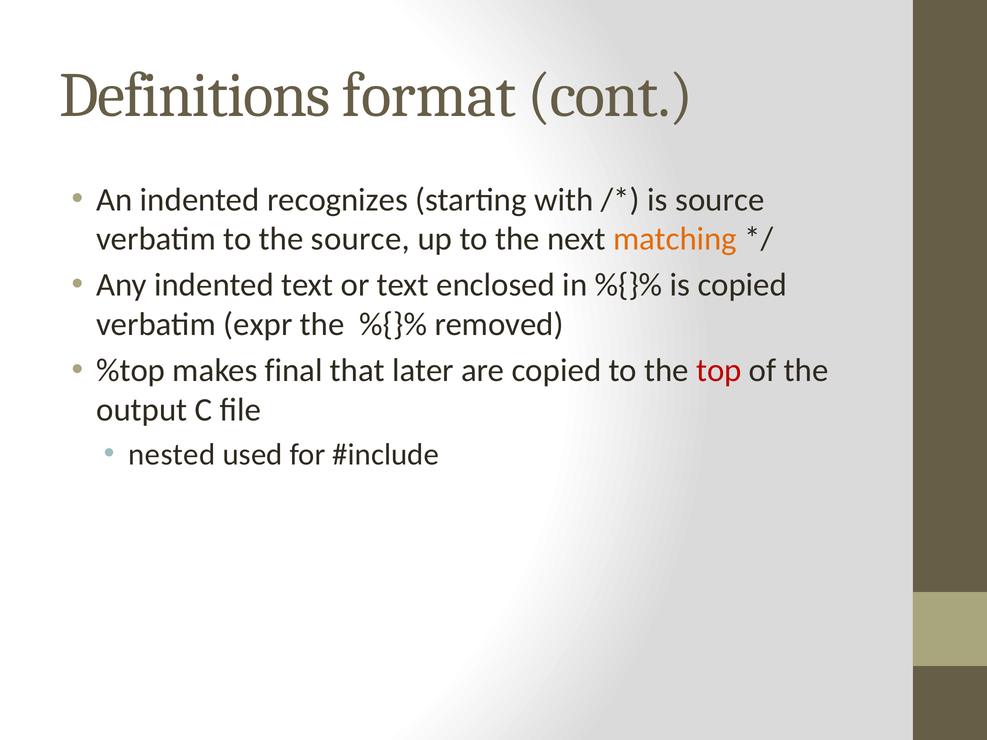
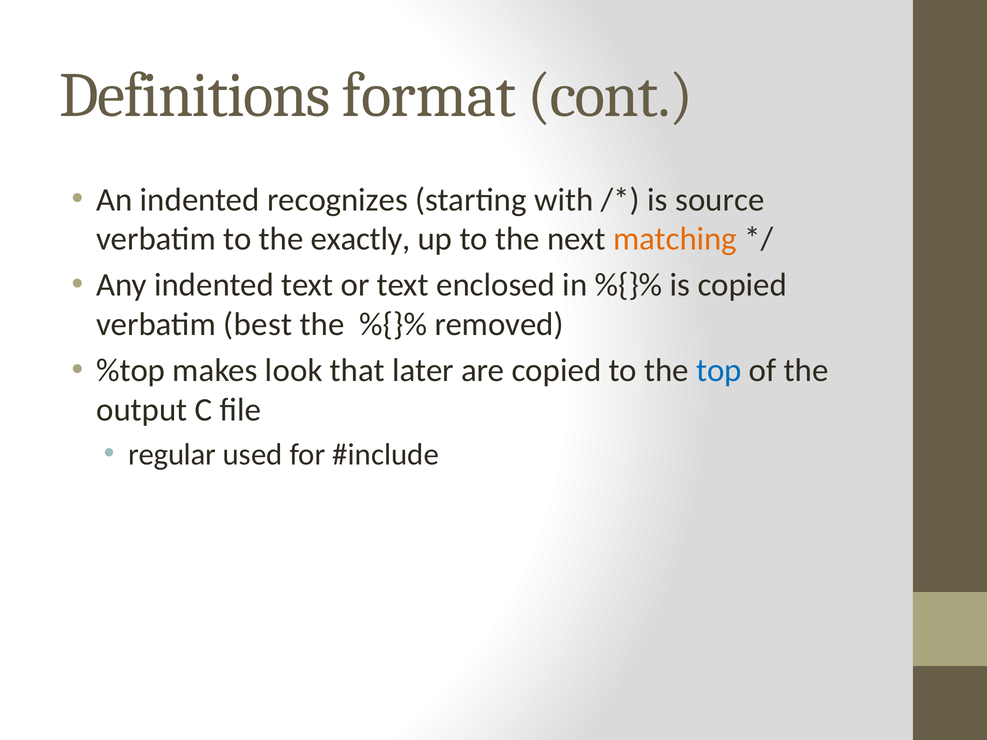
the source: source -> exactly
expr: expr -> best
final: final -> look
top colour: red -> blue
nested: nested -> regular
